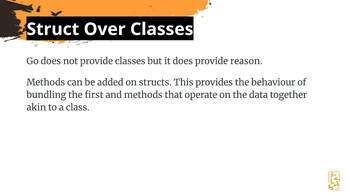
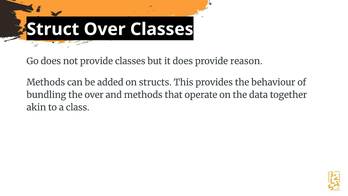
the first: first -> over
